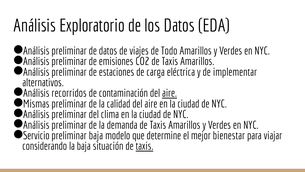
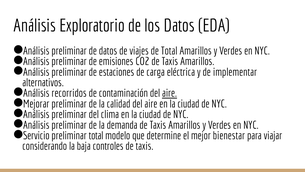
de Todo: Todo -> Total
Mismas: Mismas -> Mejorar
preliminar baja: baja -> total
situación: situación -> controles
taxis at (145, 146) underline: present -> none
